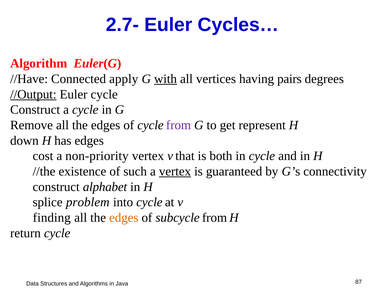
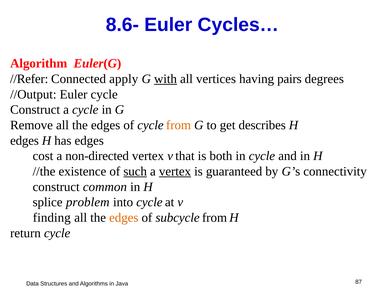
2.7-: 2.7- -> 8.6-
//Have: //Have -> //Refer
//Output underline: present -> none
from at (179, 125) colour: purple -> orange
represent: represent -> describes
down at (24, 140): down -> edges
non-priority: non-priority -> non-directed
such underline: none -> present
alphabet: alphabet -> common
